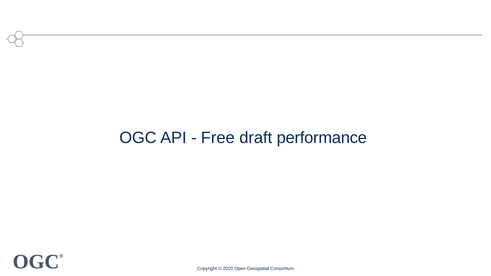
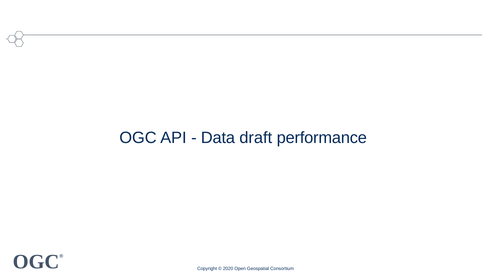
Free: Free -> Data
